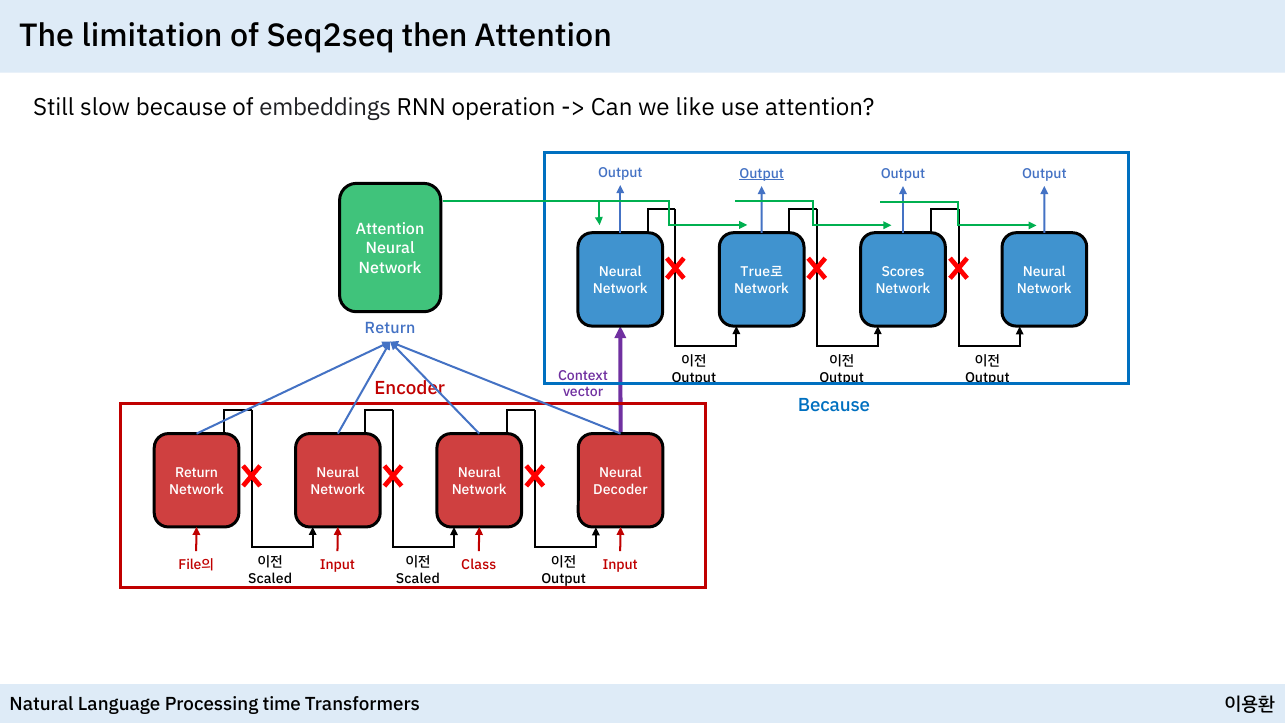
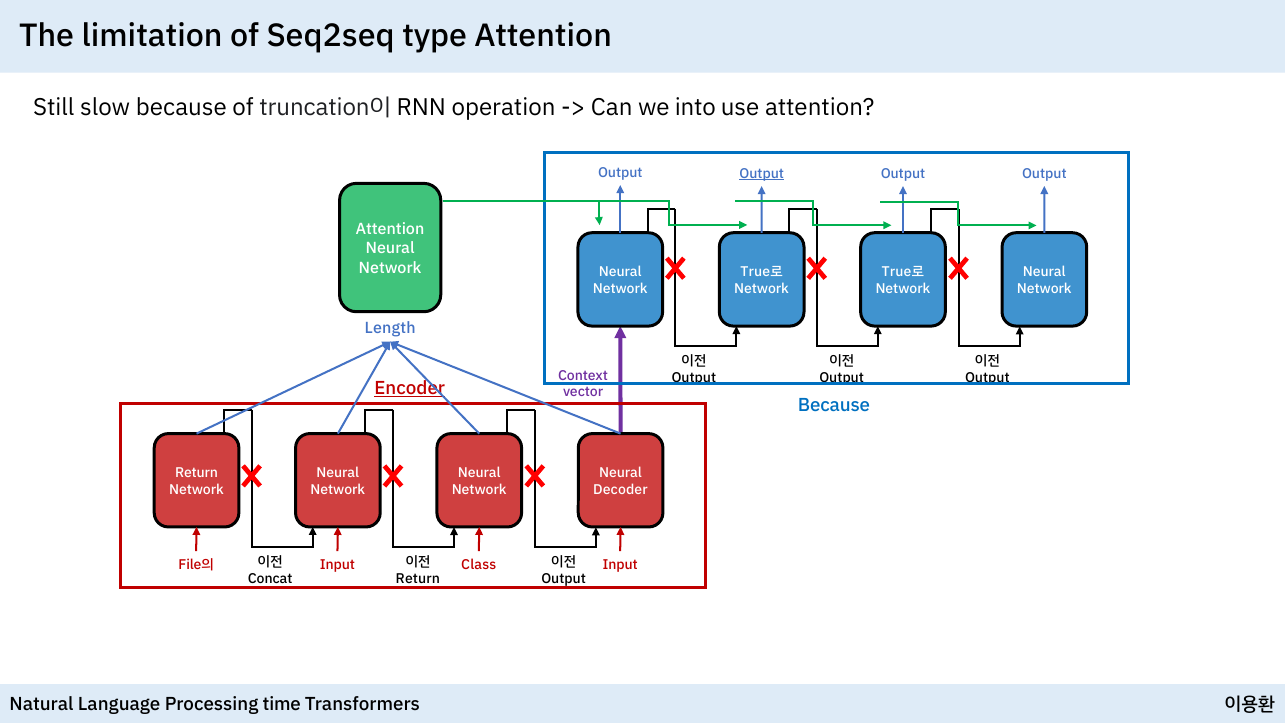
then: then -> type
embeddings: embeddings -> truncation이
like: like -> into
Scores at (903, 272): Scores -> True로
Return at (390, 328): Return -> Length
Encoder underline: none -> present
Scaled at (270, 579): Scaled -> Concat
Scaled at (418, 579): Scaled -> Return
